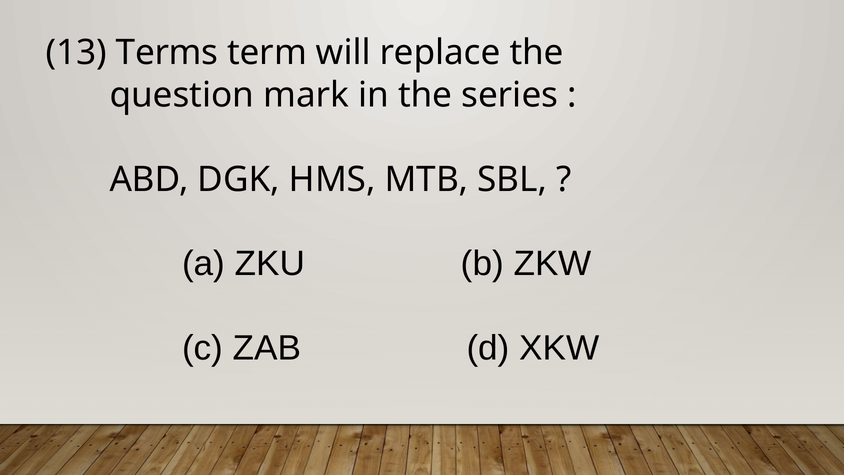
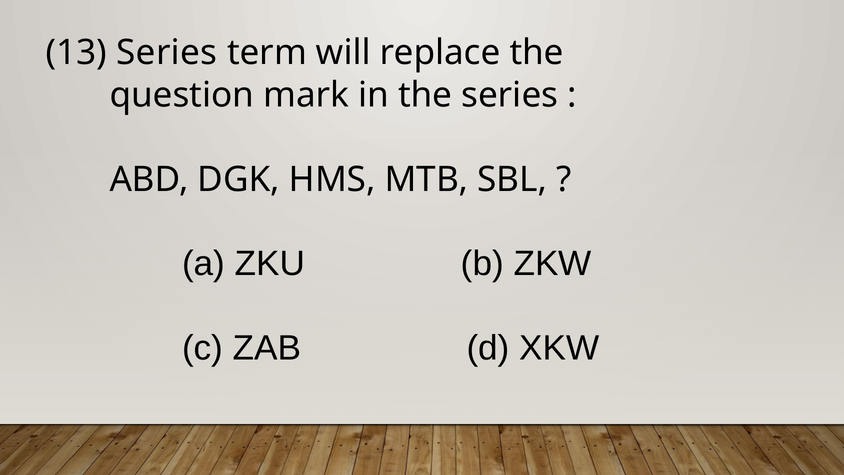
13 Terms: Terms -> Series
